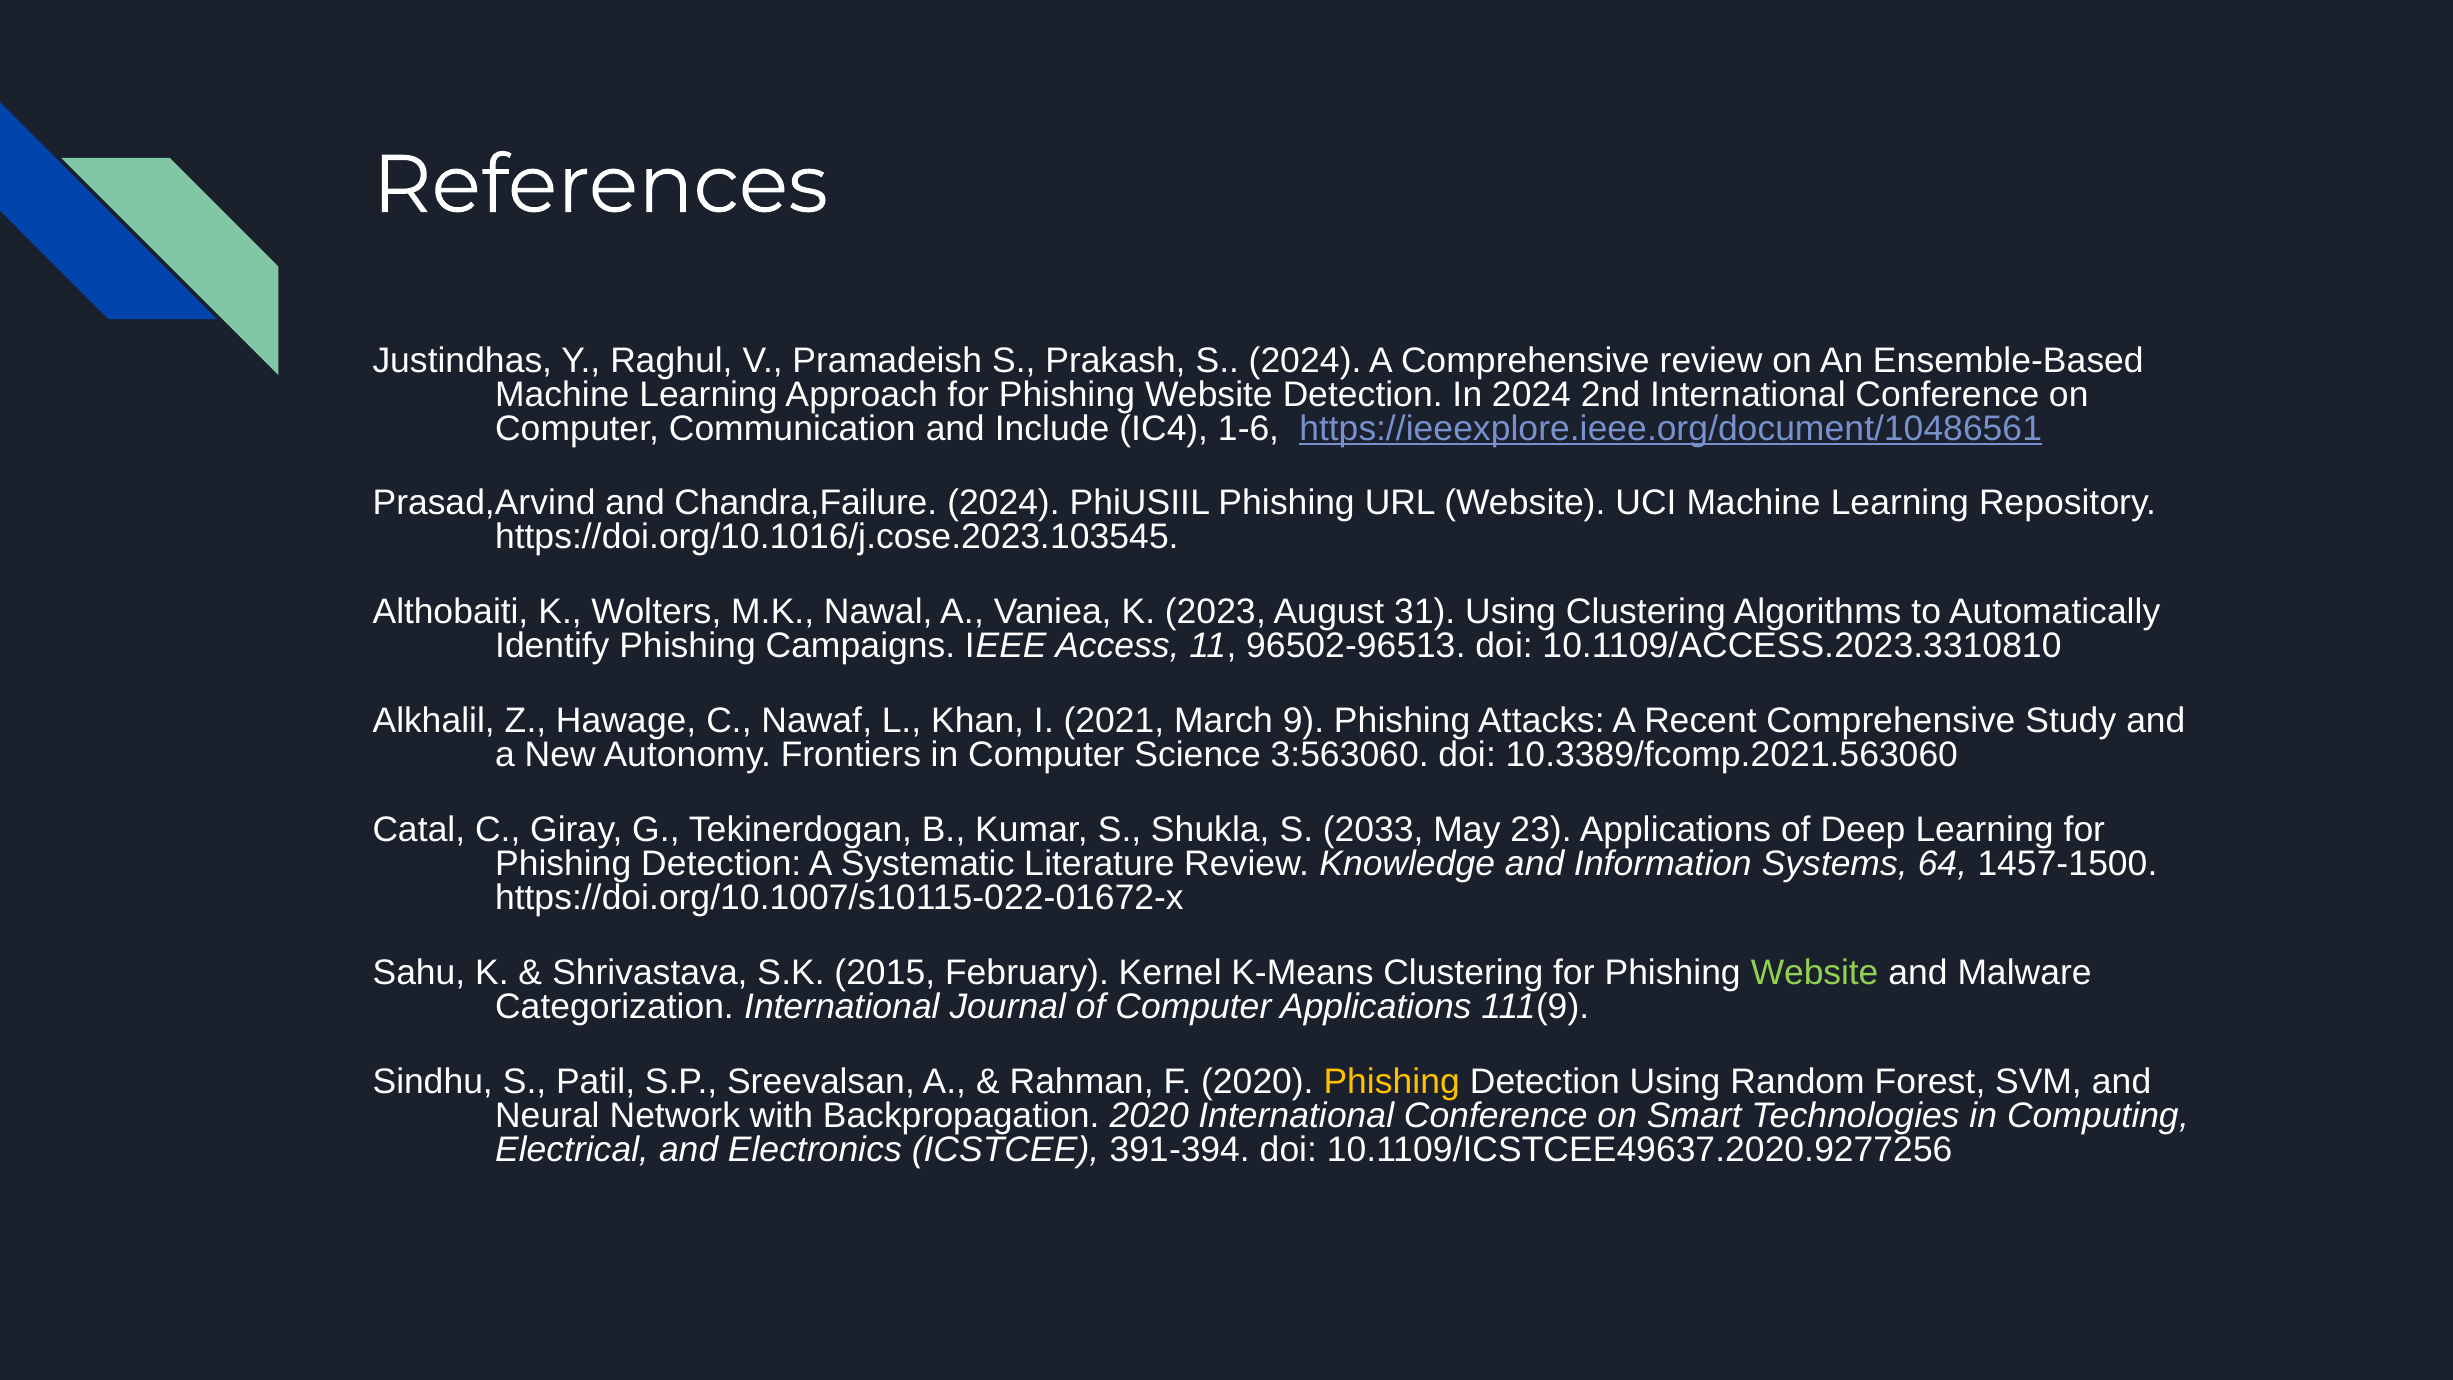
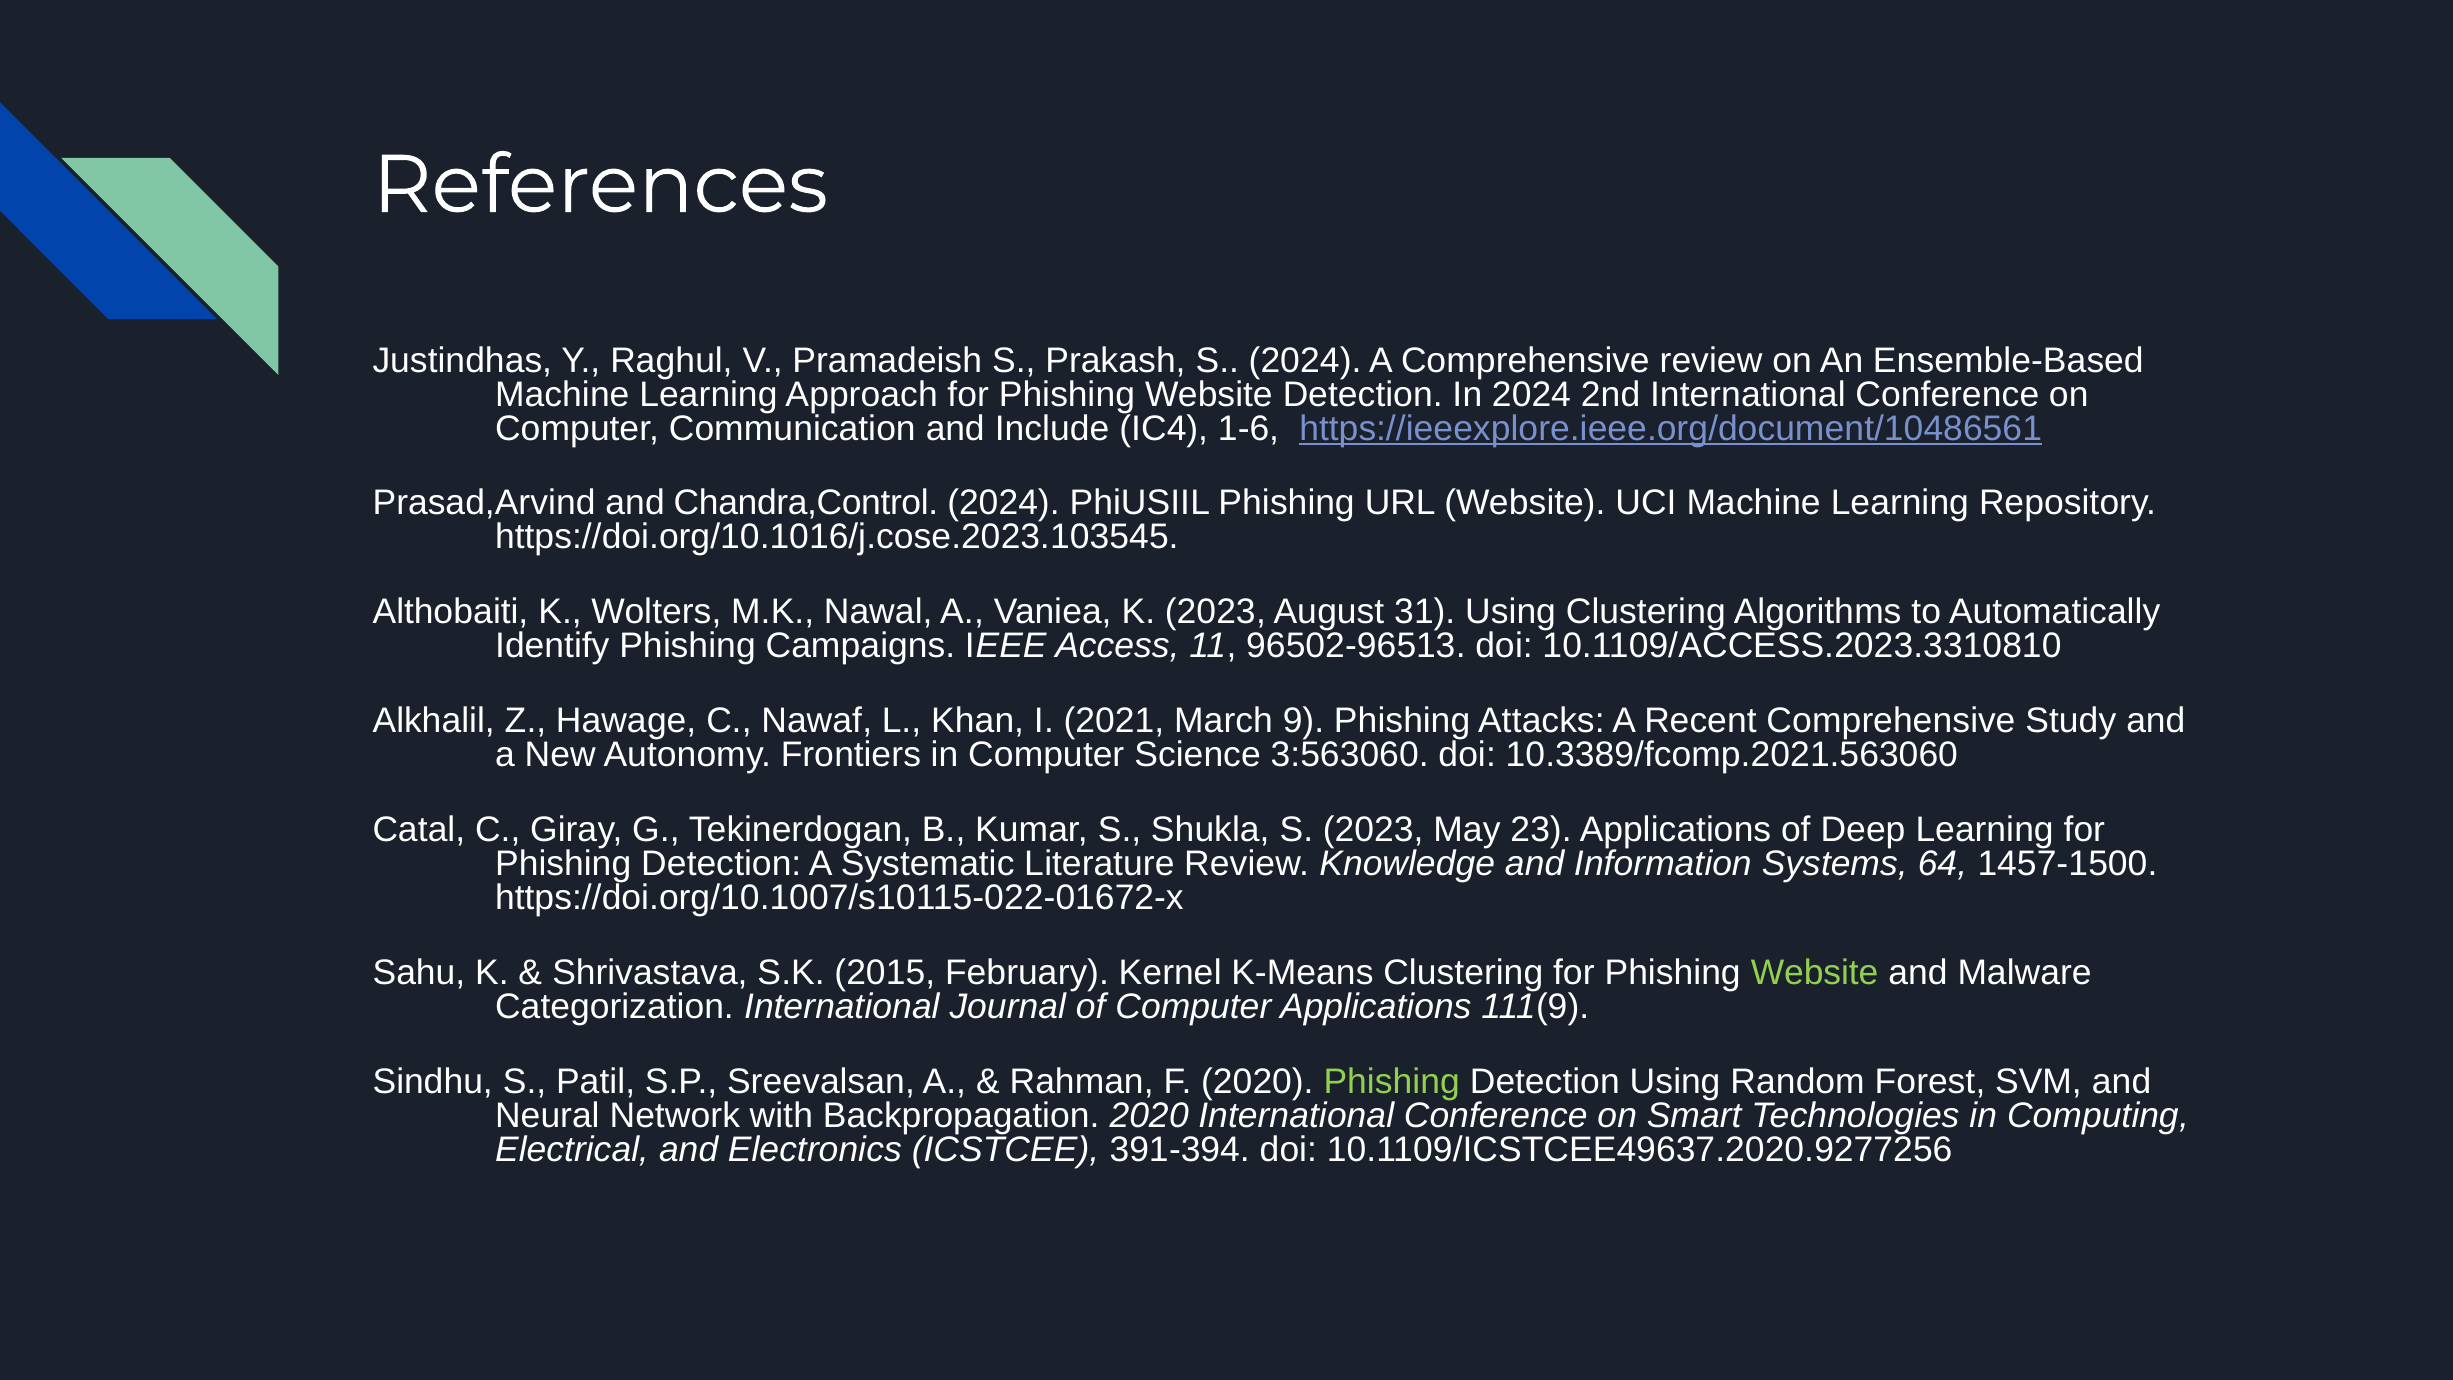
Chandra,Failure: Chandra,Failure -> Chandra,Control
S 2033: 2033 -> 2023
Phishing at (1392, 1081) colour: yellow -> light green
